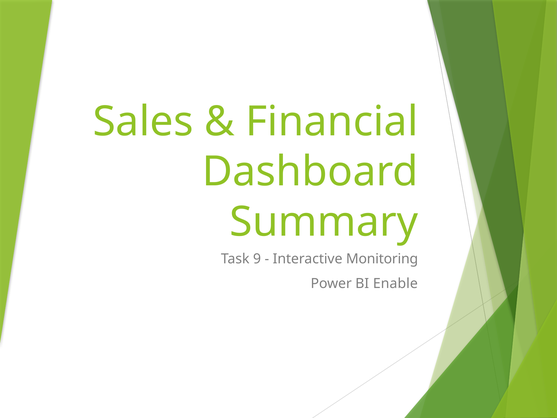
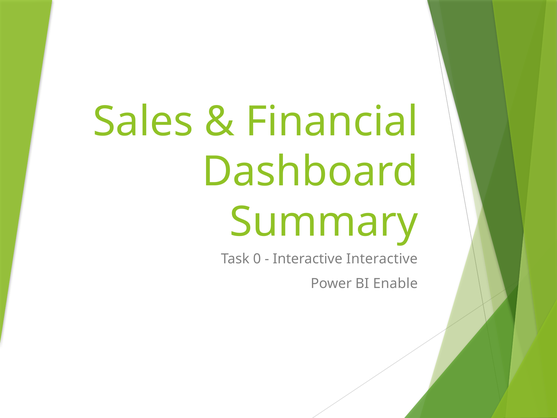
9: 9 -> 0
Interactive Monitoring: Monitoring -> Interactive
